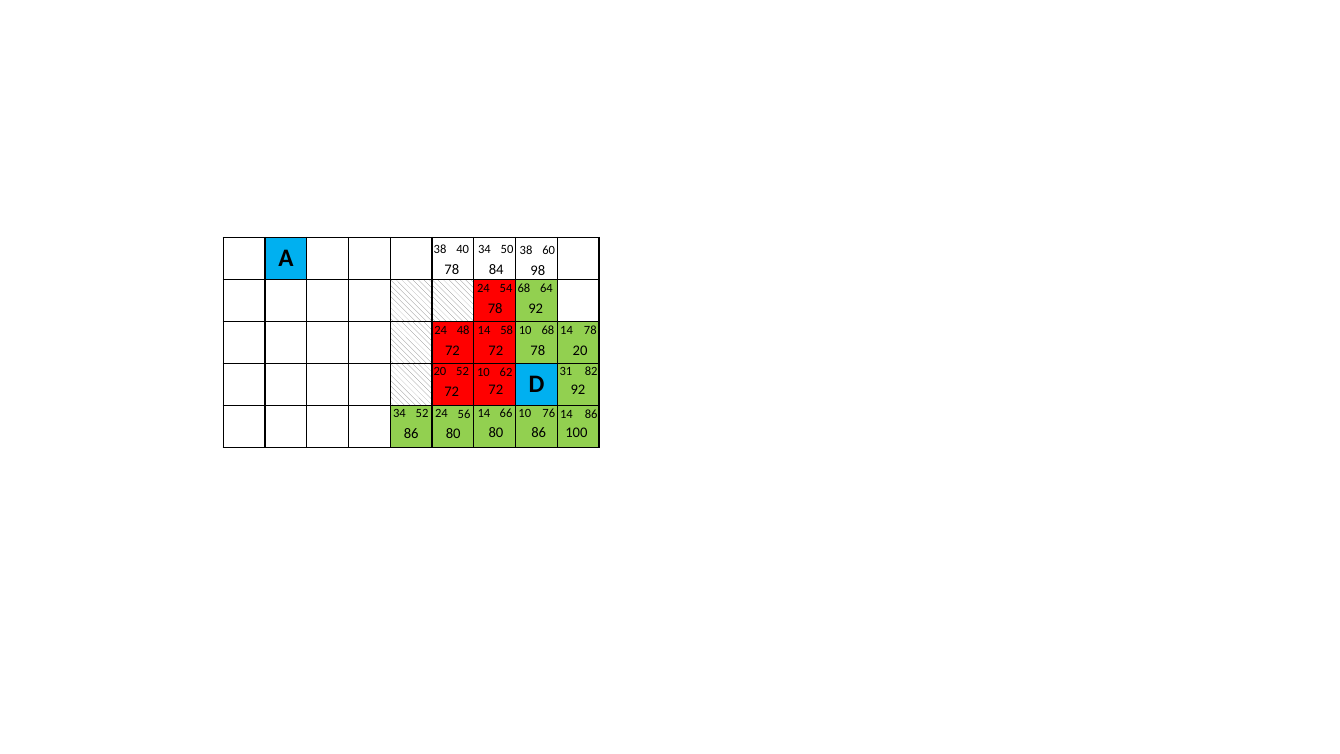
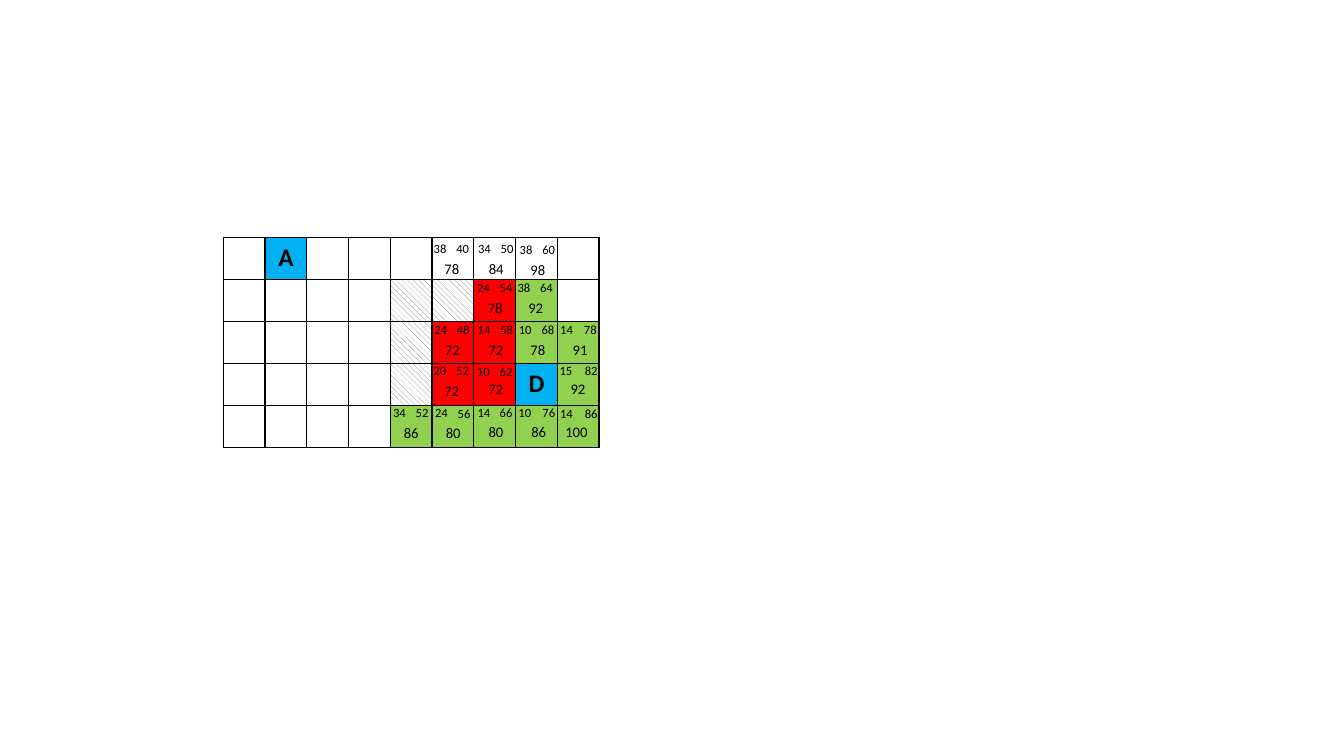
54 68: 68 -> 38
78 20: 20 -> 91
31: 31 -> 15
